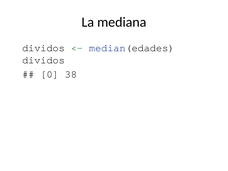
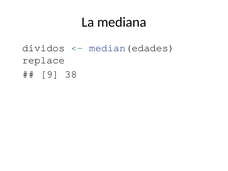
dividos at (44, 60): dividos -> replace
0: 0 -> 9
